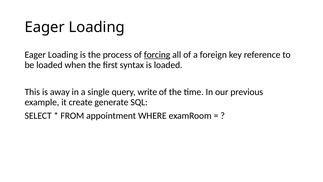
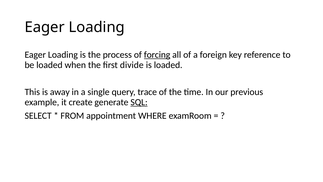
syntax: syntax -> divide
write: write -> trace
SQL underline: none -> present
